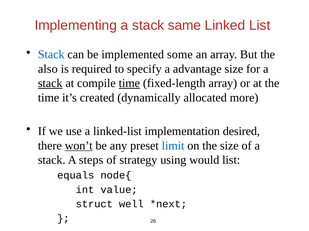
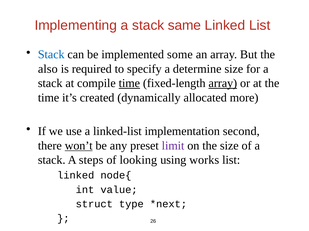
advantage: advantage -> determine
stack at (50, 84) underline: present -> none
array at (223, 84) underline: none -> present
desired: desired -> second
limit colour: blue -> purple
strategy: strategy -> looking
would: would -> works
equals at (76, 176): equals -> linked
well: well -> type
